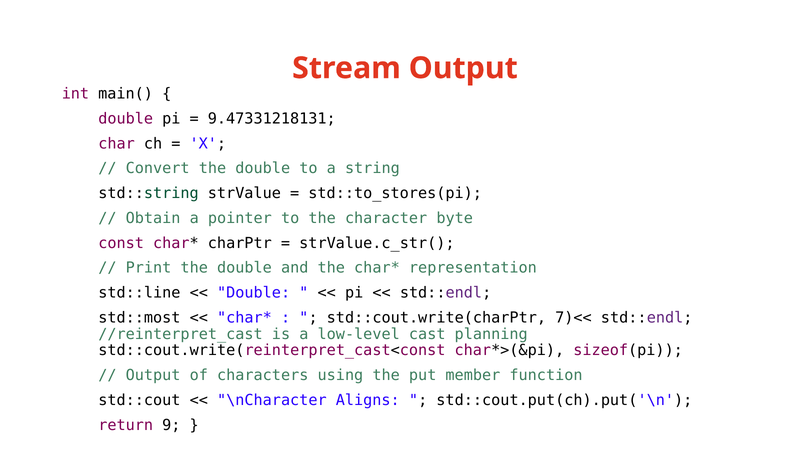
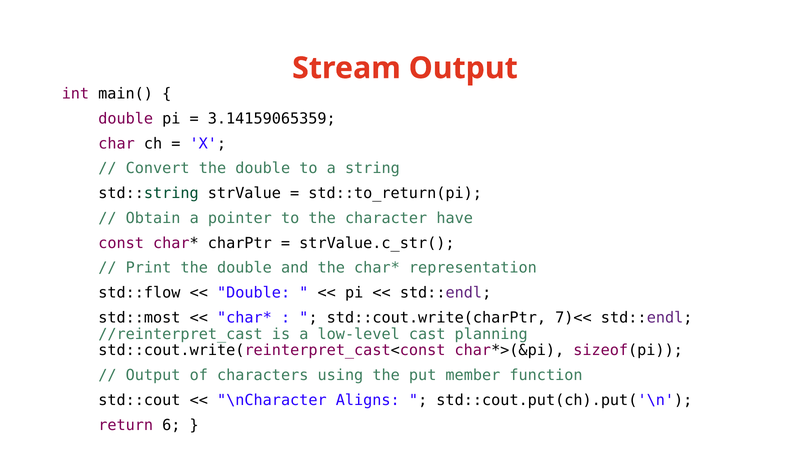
9.47331218131: 9.47331218131 -> 3.14159065359
std::to_stores(pi: std::to_stores(pi -> std::to_return(pi
byte: byte -> have
std::line: std::line -> std::flow
9: 9 -> 6
